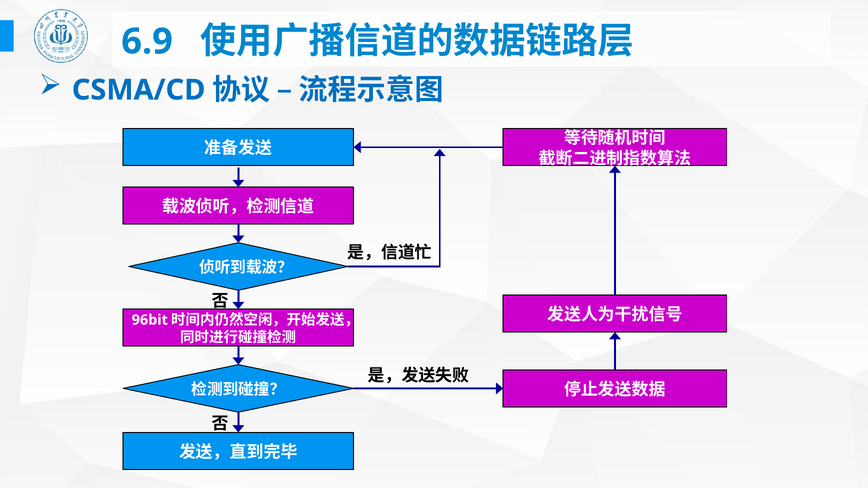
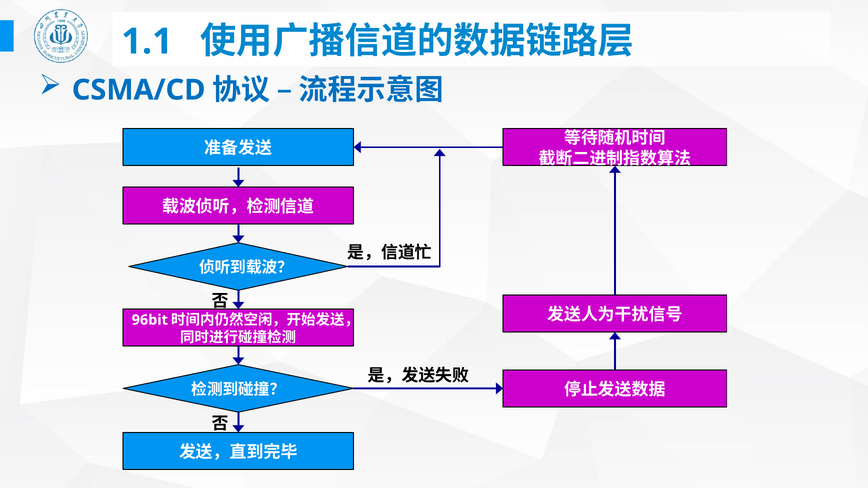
6.9: 6.9 -> 1.1
